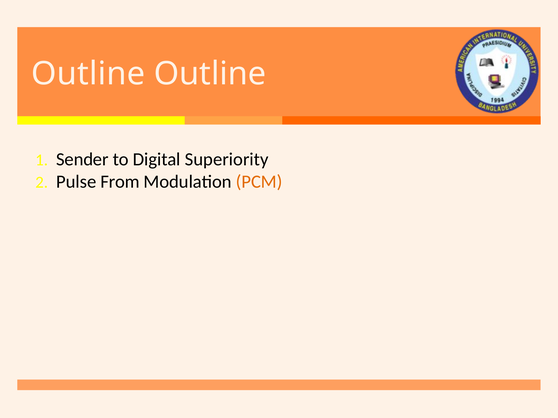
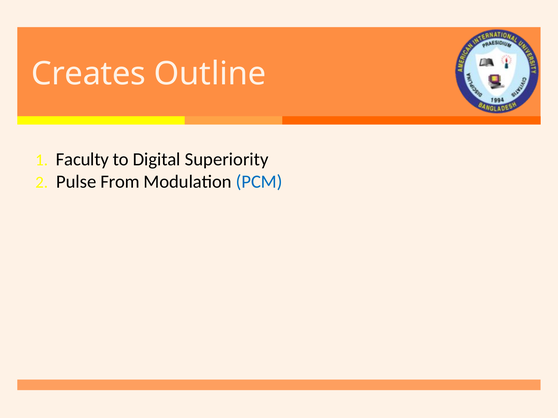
Outline at (88, 74): Outline -> Creates
Sender: Sender -> Faculty
PCM colour: orange -> blue
